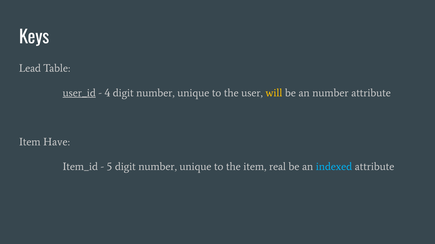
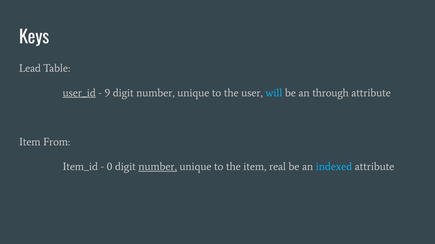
4: 4 -> 9
will colour: yellow -> light blue
an number: number -> through
Have: Have -> From
5: 5 -> 0
number at (158, 167) underline: none -> present
